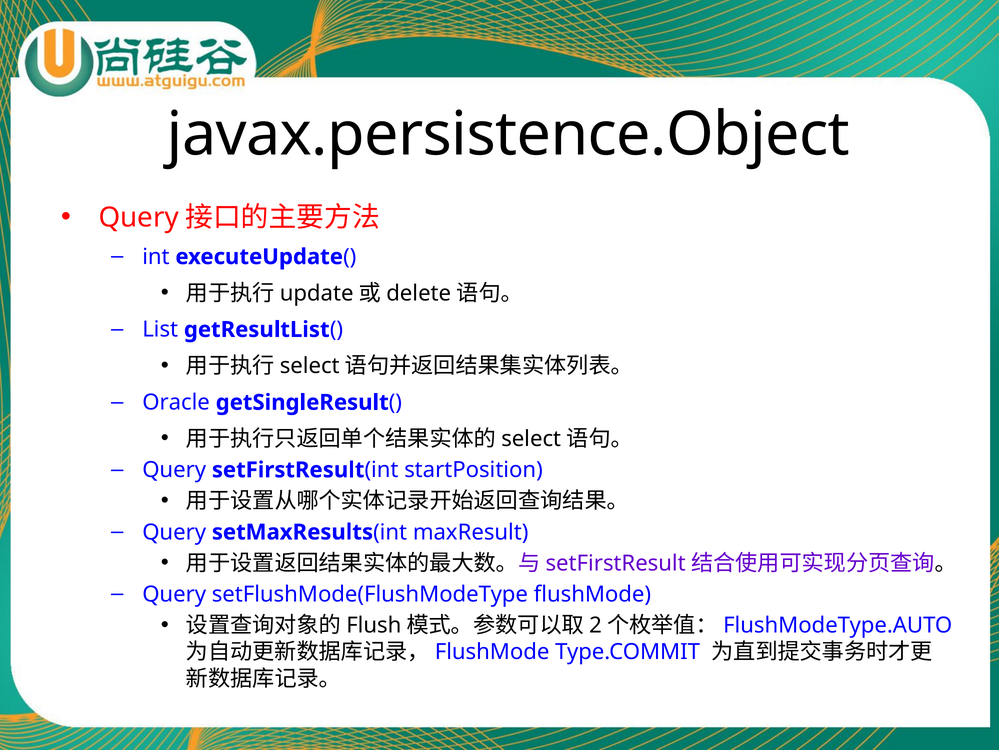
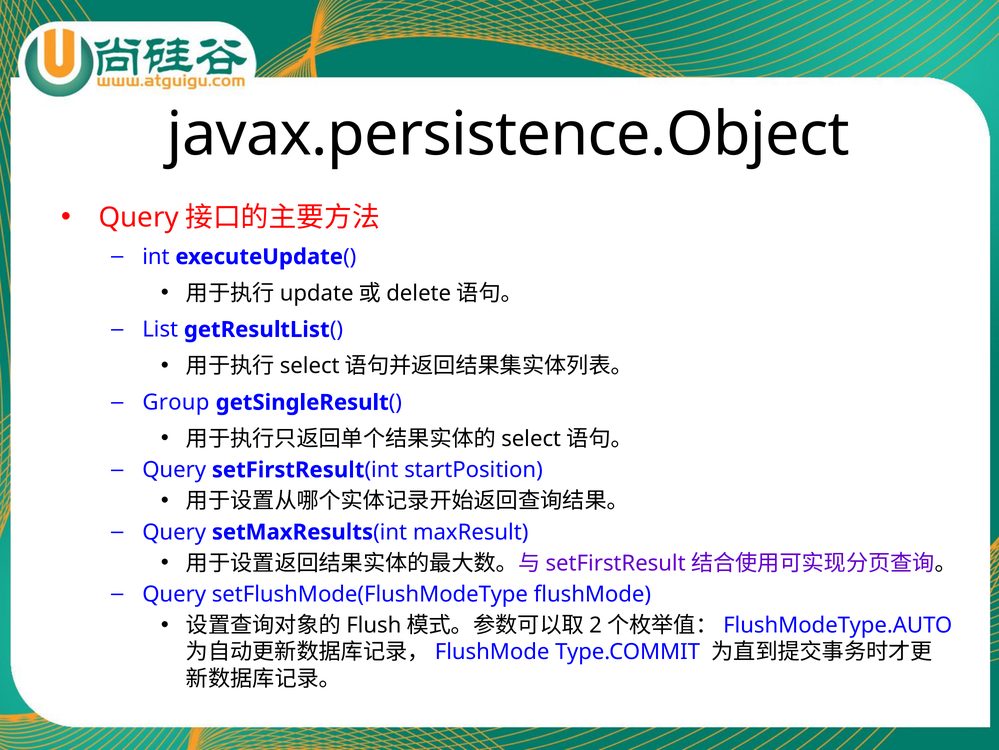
Oracle: Oracle -> Group
